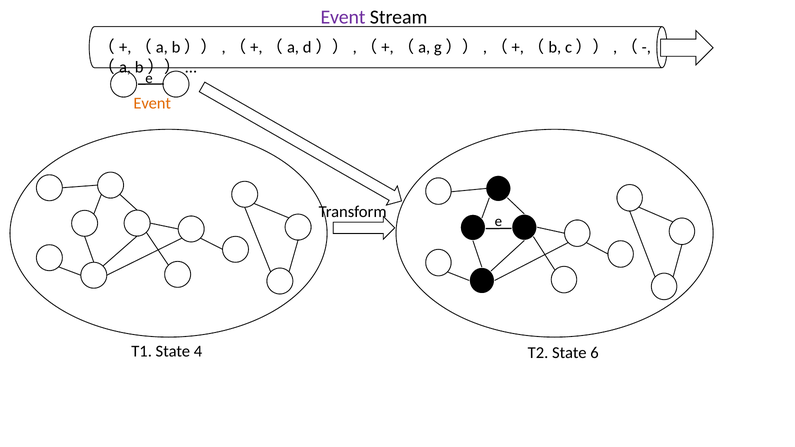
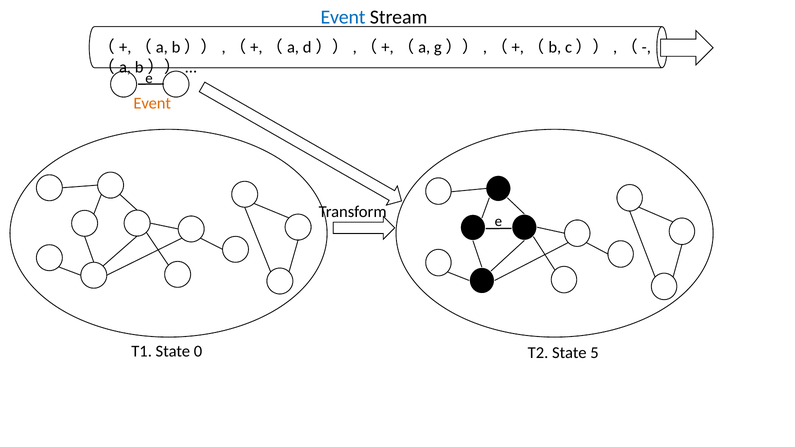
Event at (343, 17) colour: purple -> blue
4: 4 -> 0
6: 6 -> 5
